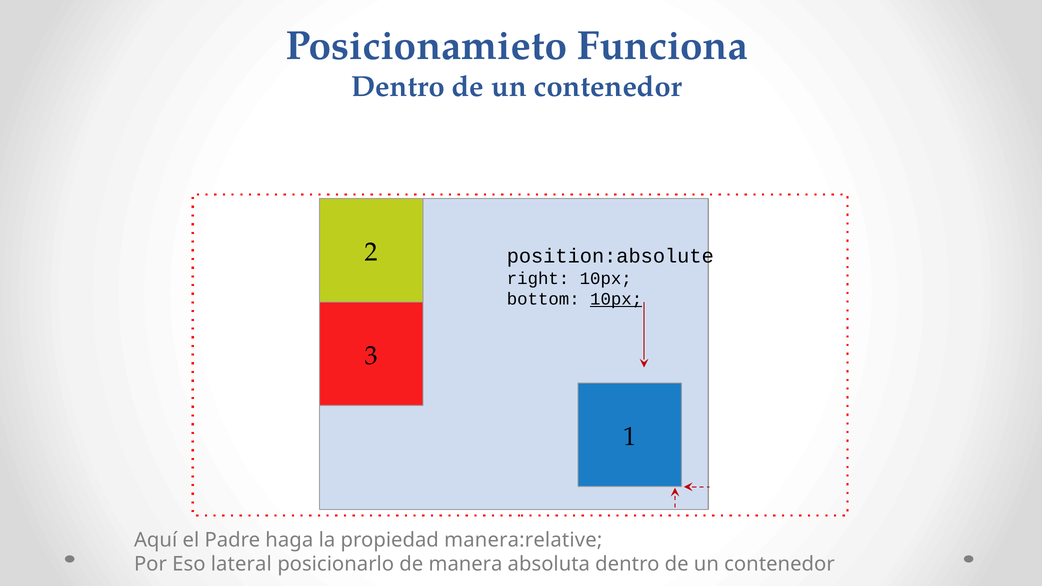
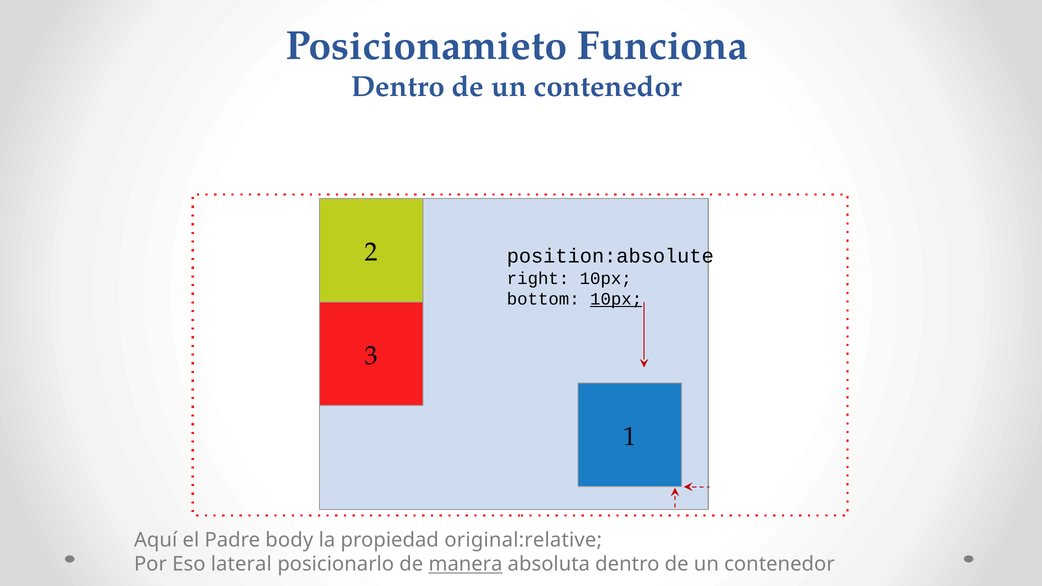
haga: haga -> body
manera:relative: manera:relative -> original:relative
manera underline: none -> present
